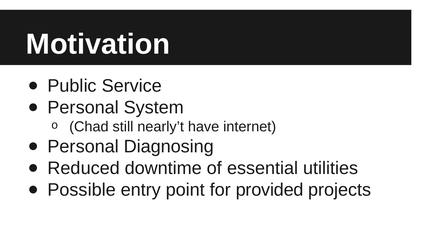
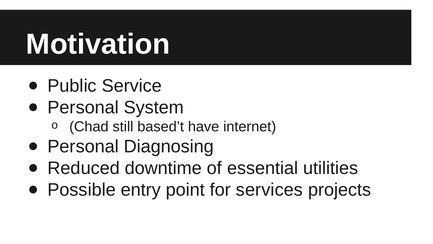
nearly’t: nearly’t -> based’t
provided: provided -> services
